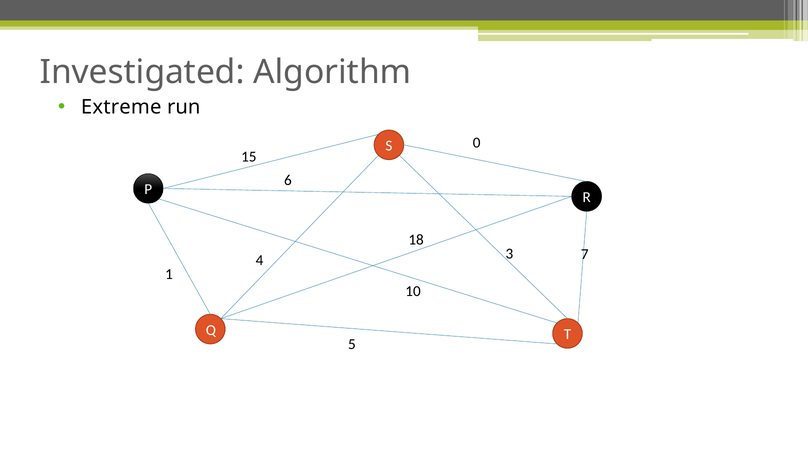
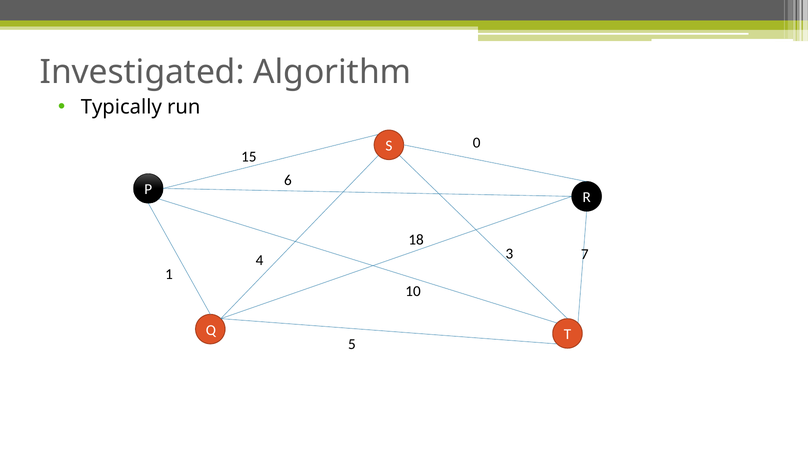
Extreme: Extreme -> Typically
